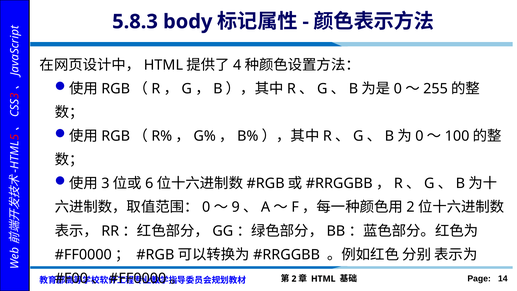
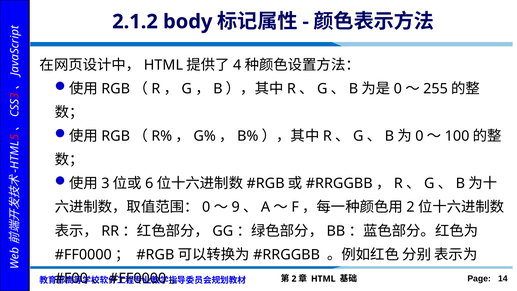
5.8.3: 5.8.3 -> 2.1.2
